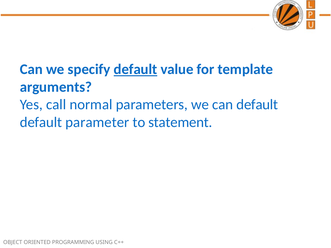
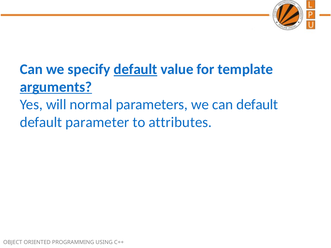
arguments underline: none -> present
call: call -> will
statement: statement -> attributes
